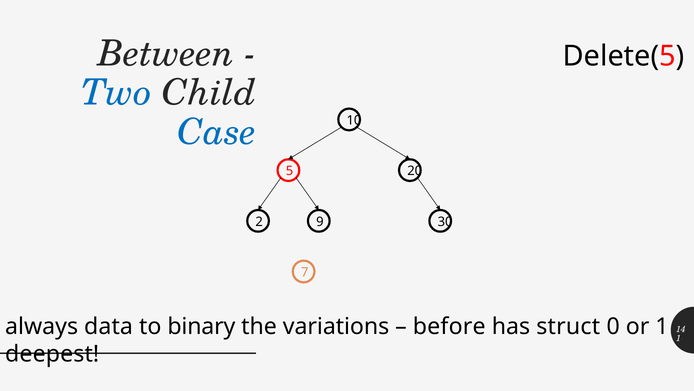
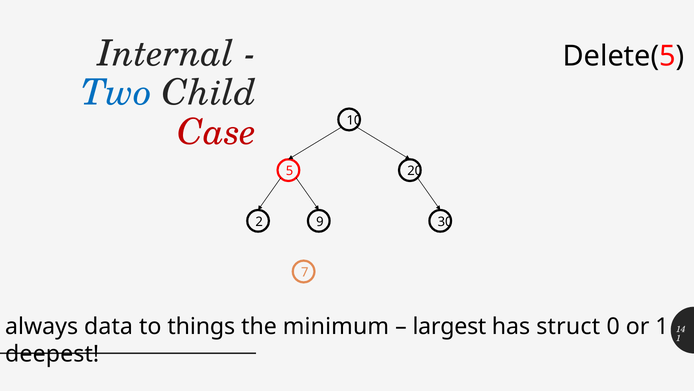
Between: Between -> Internal
Case colour: blue -> red
binary: binary -> things
variations: variations -> minimum
before: before -> largest
